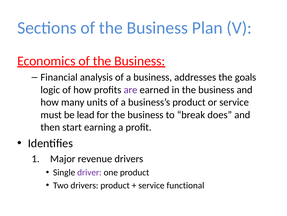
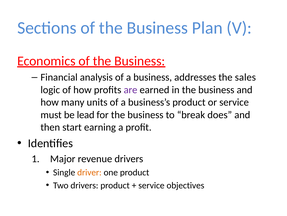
goals: goals -> sales
driver colour: purple -> orange
functional: functional -> objectives
